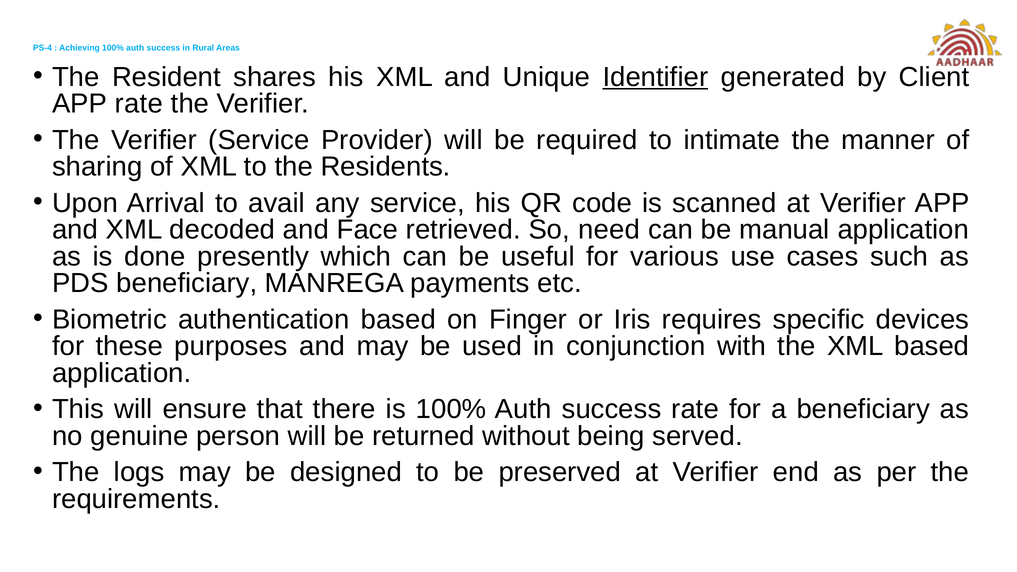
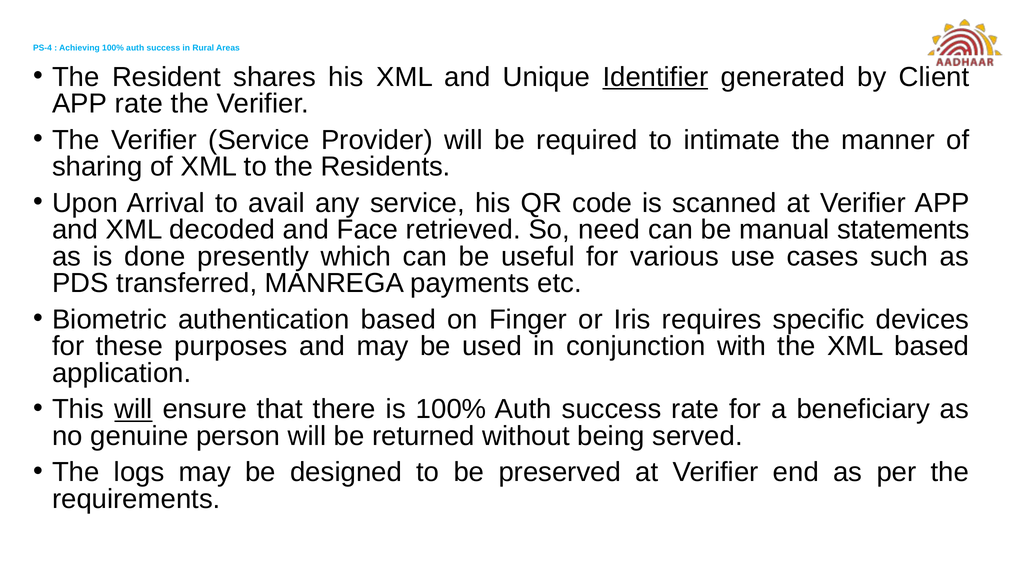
manual application: application -> statements
PDS beneficiary: beneficiary -> transferred
will at (133, 409) underline: none -> present
